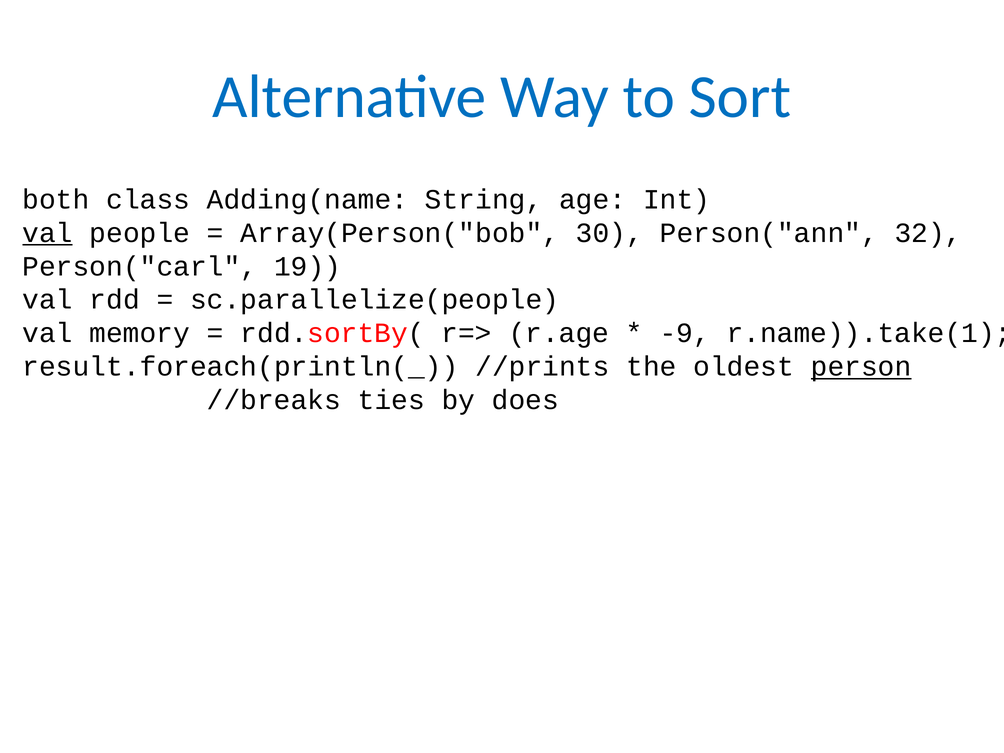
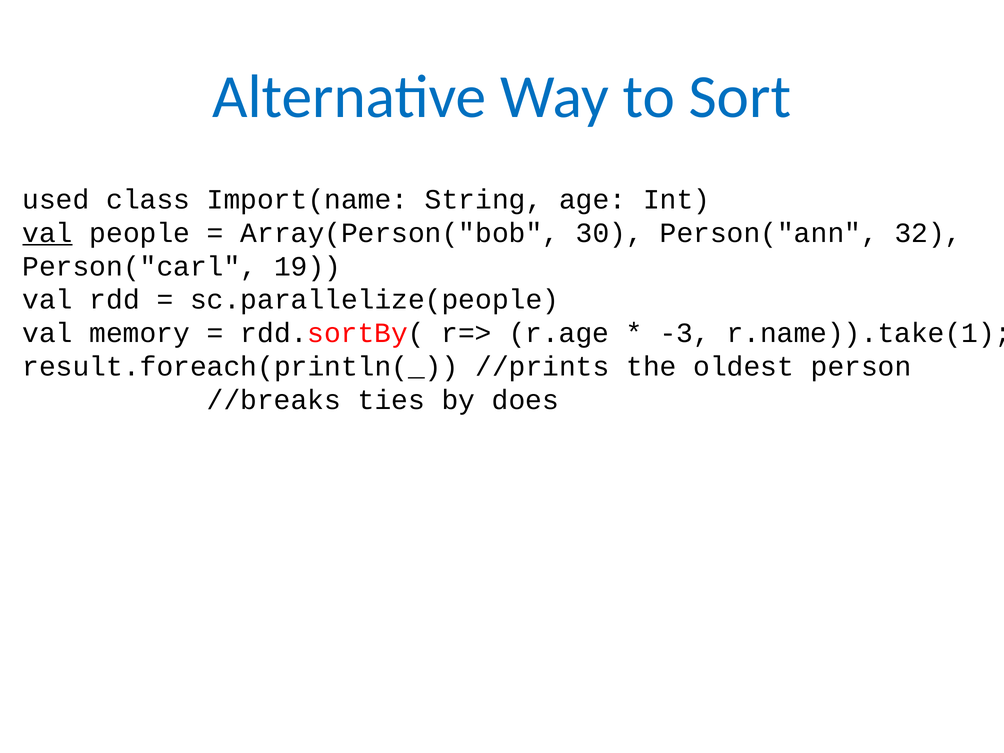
both: both -> used
Adding(name: Adding(name -> Import(name
-9: -9 -> -3
person underline: present -> none
